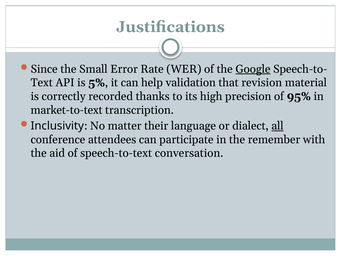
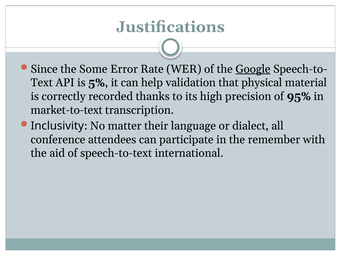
Small: Small -> Some
revision: revision -> physical
all underline: present -> none
conversation: conversation -> international
